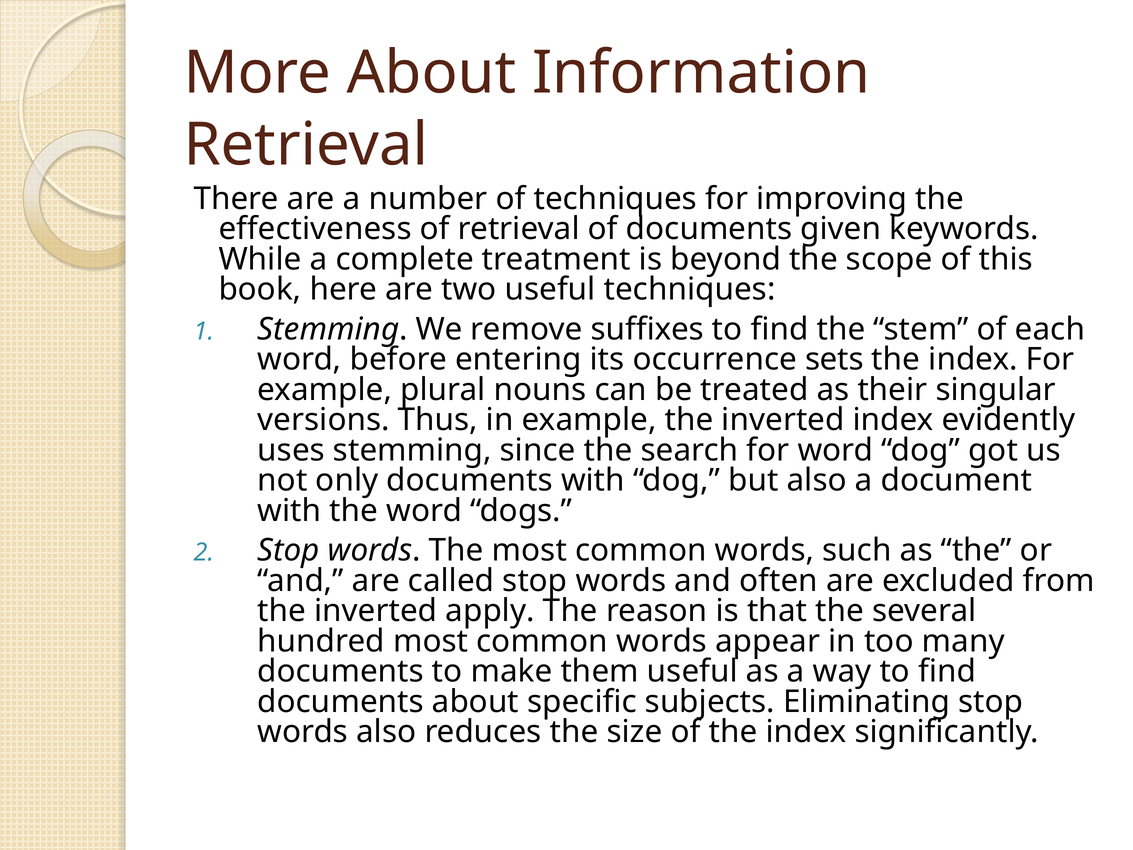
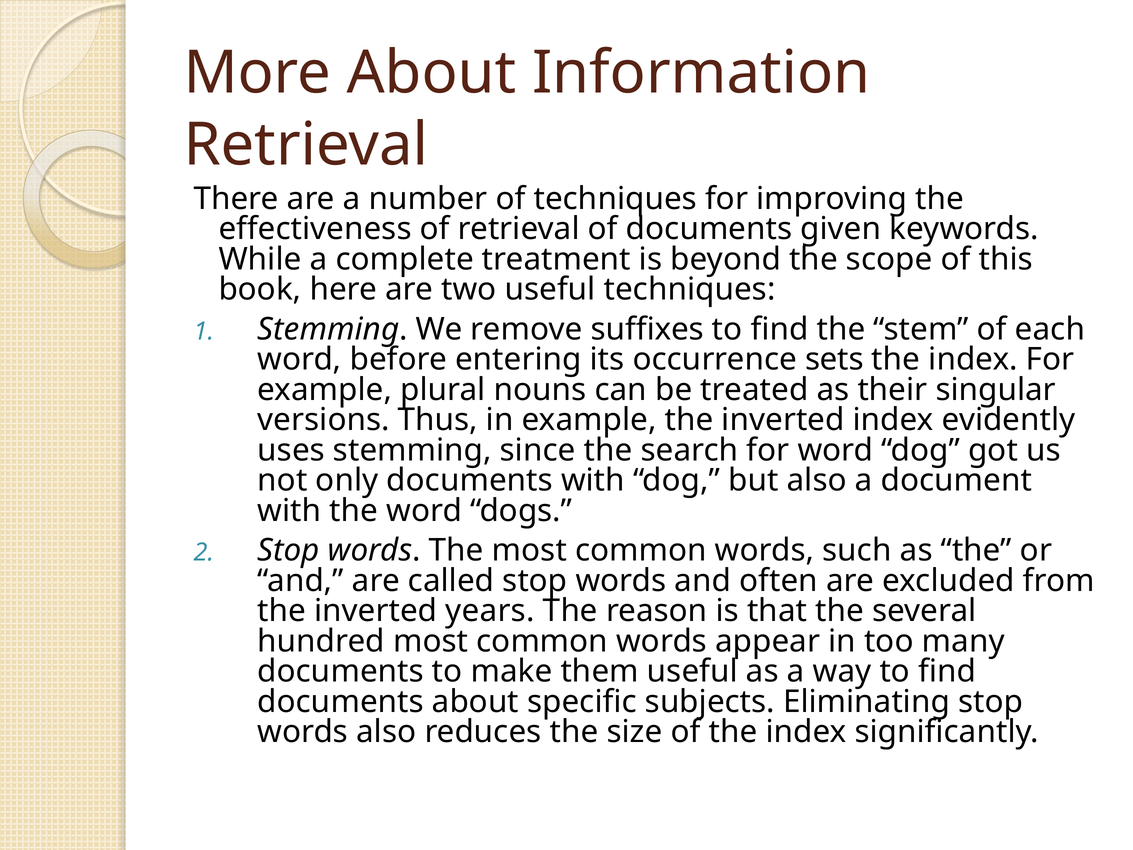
apply: apply -> years
